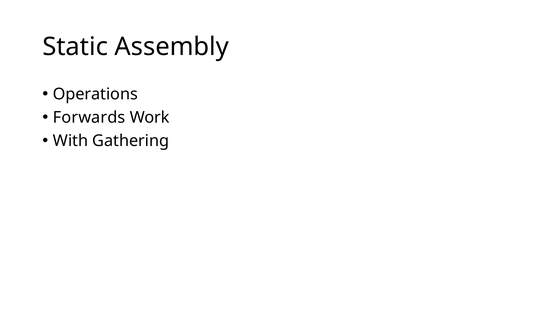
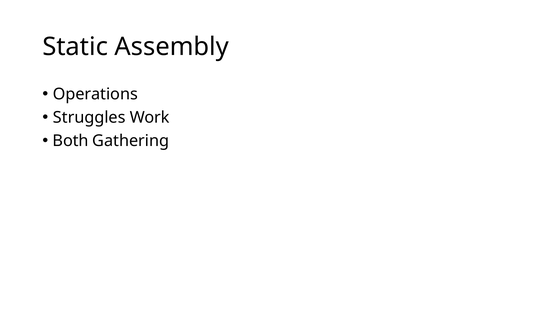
Forwards: Forwards -> Struggles
With: With -> Both
